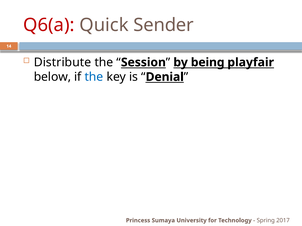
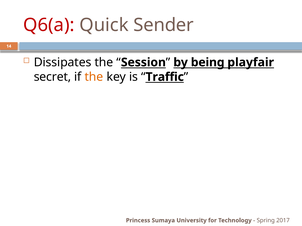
Distribute: Distribute -> Dissipates
below: below -> secret
the at (94, 77) colour: blue -> orange
Denial: Denial -> Traffic
